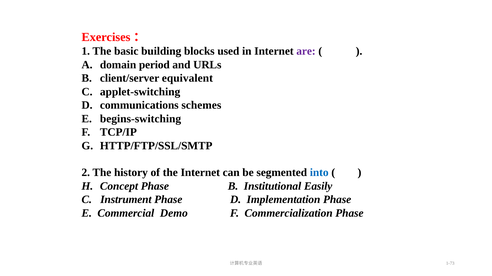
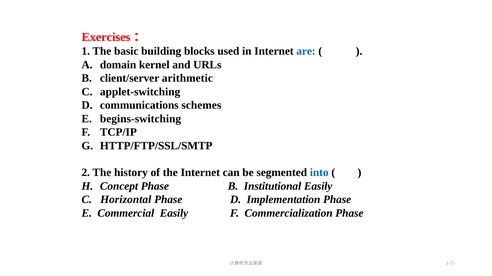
are colour: purple -> blue
period: period -> kernel
equivalent: equivalent -> arithmetic
Instrument: Instrument -> Horizontal
Commercial Demo: Demo -> Easily
